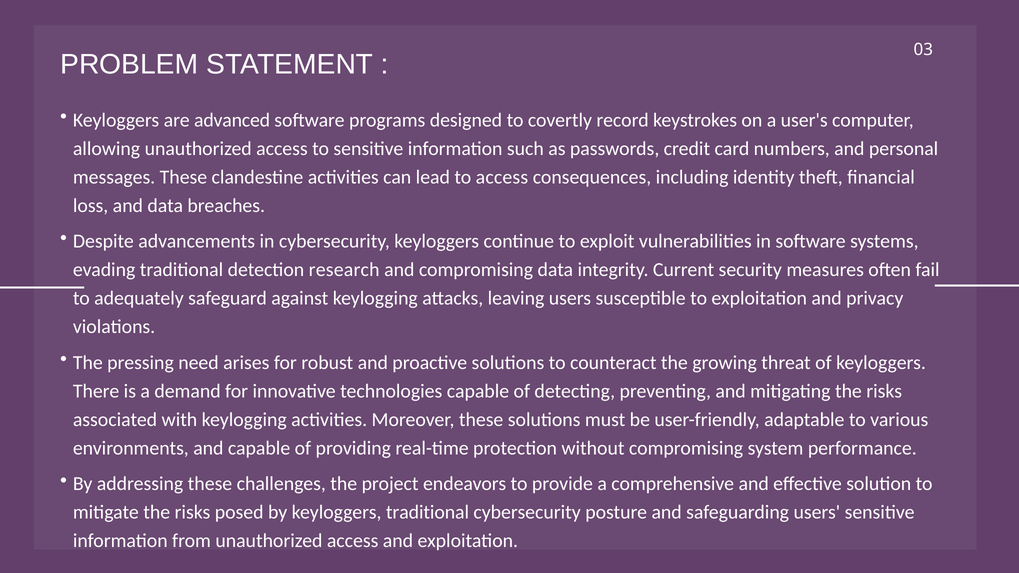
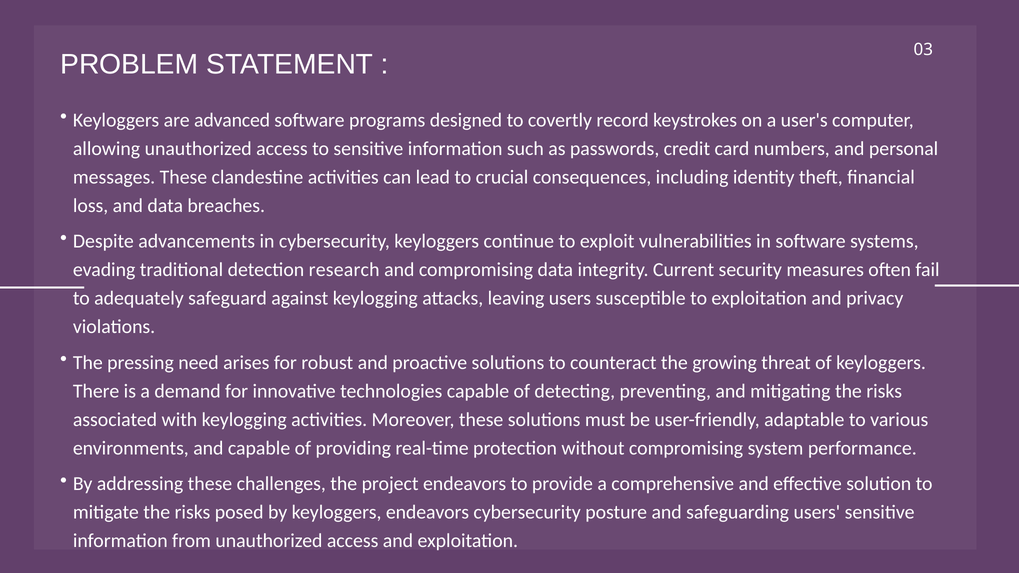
to access: access -> crucial
keyloggers traditional: traditional -> endeavors
